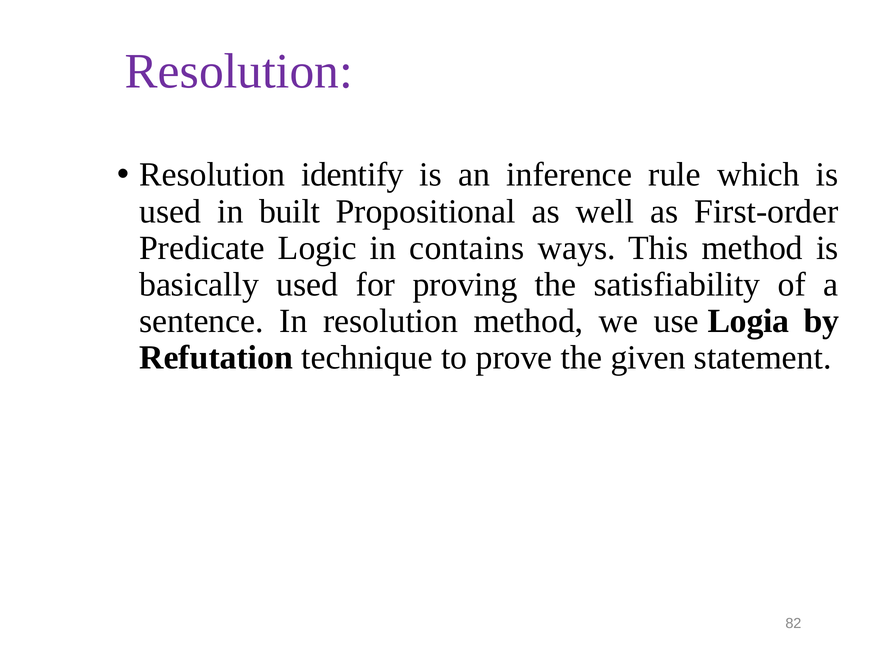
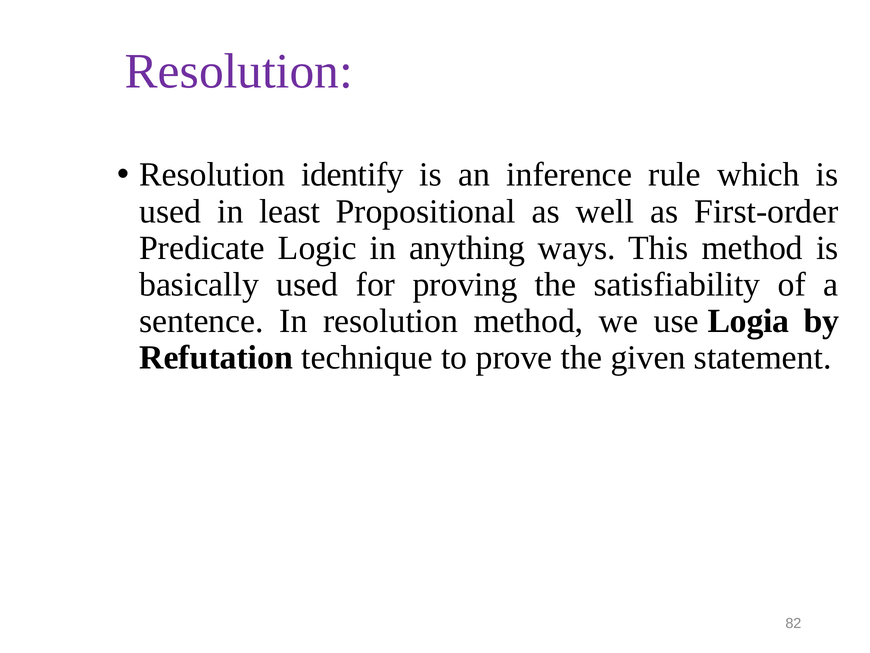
built: built -> least
contains: contains -> anything
